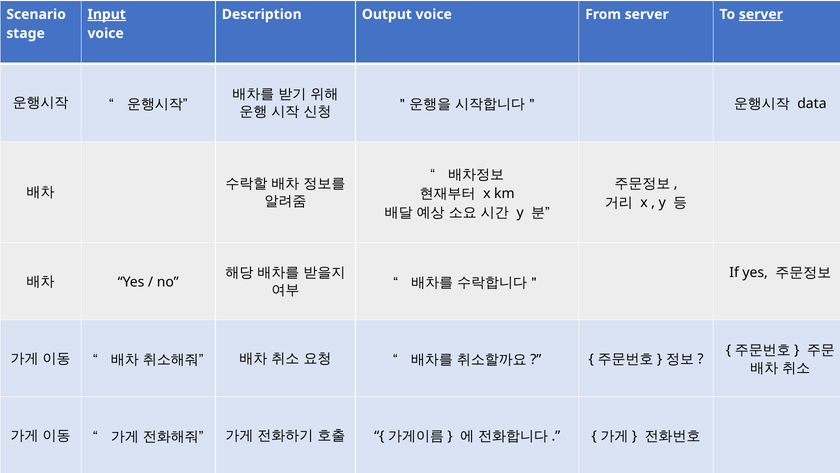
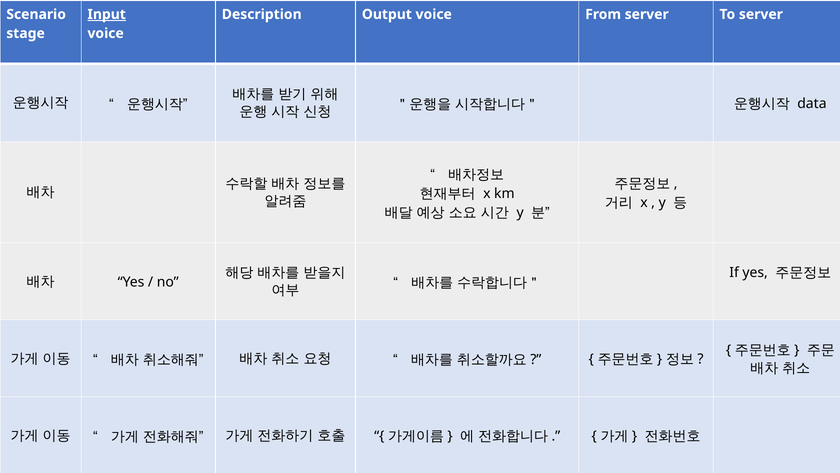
server at (761, 14) underline: present -> none
